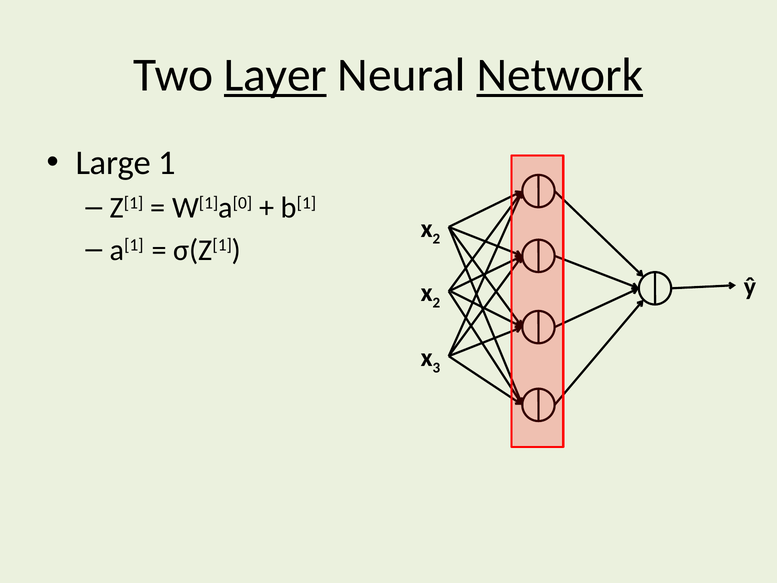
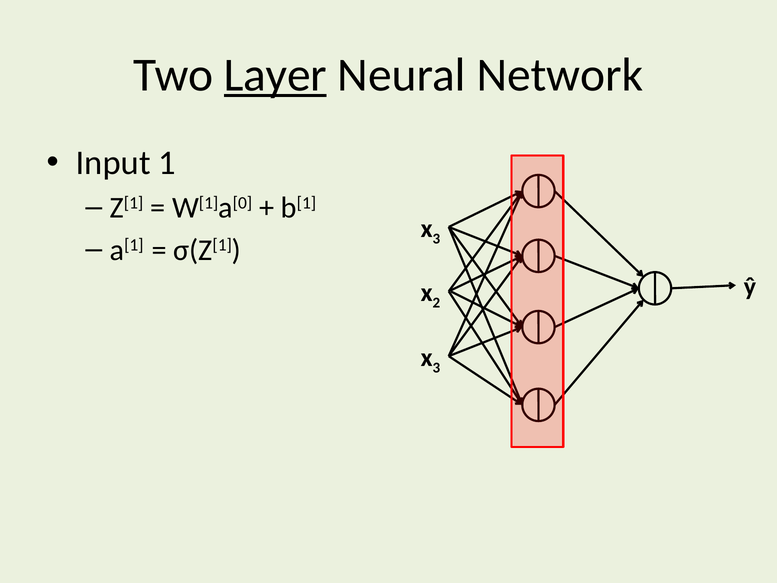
Network underline: present -> none
Large: Large -> Input
2 at (436, 238): 2 -> 3
